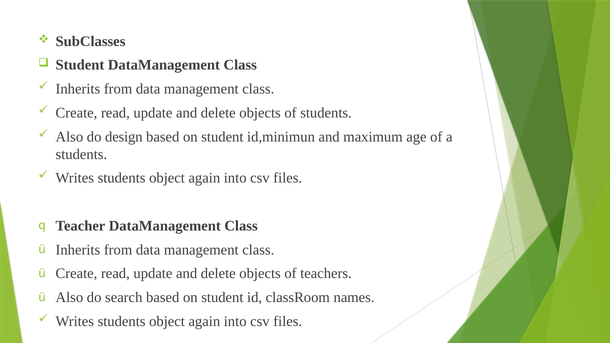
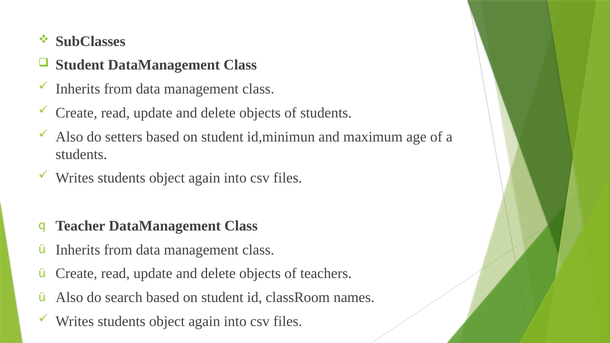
design: design -> setters
